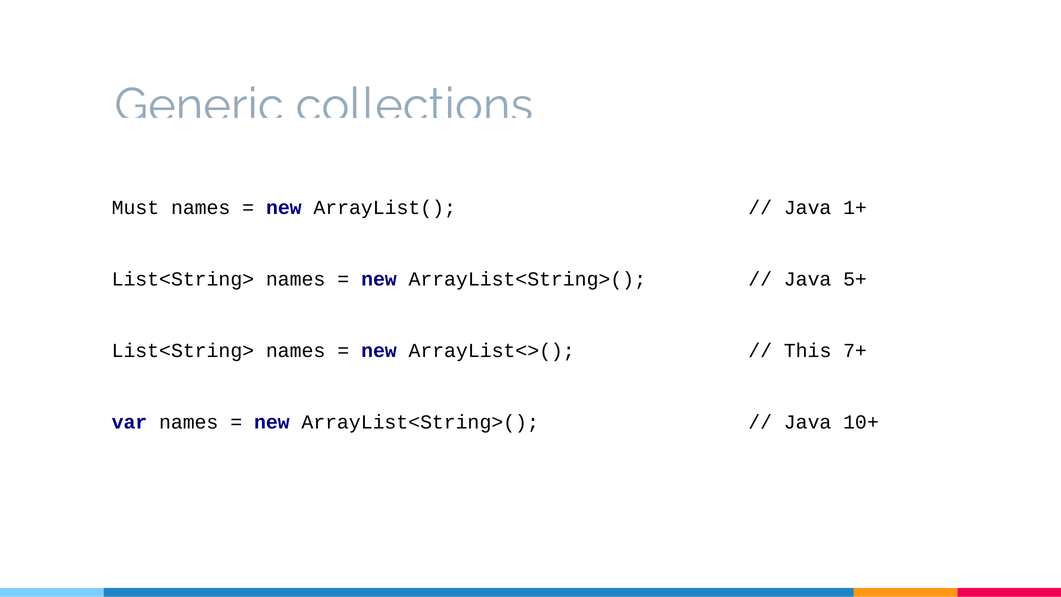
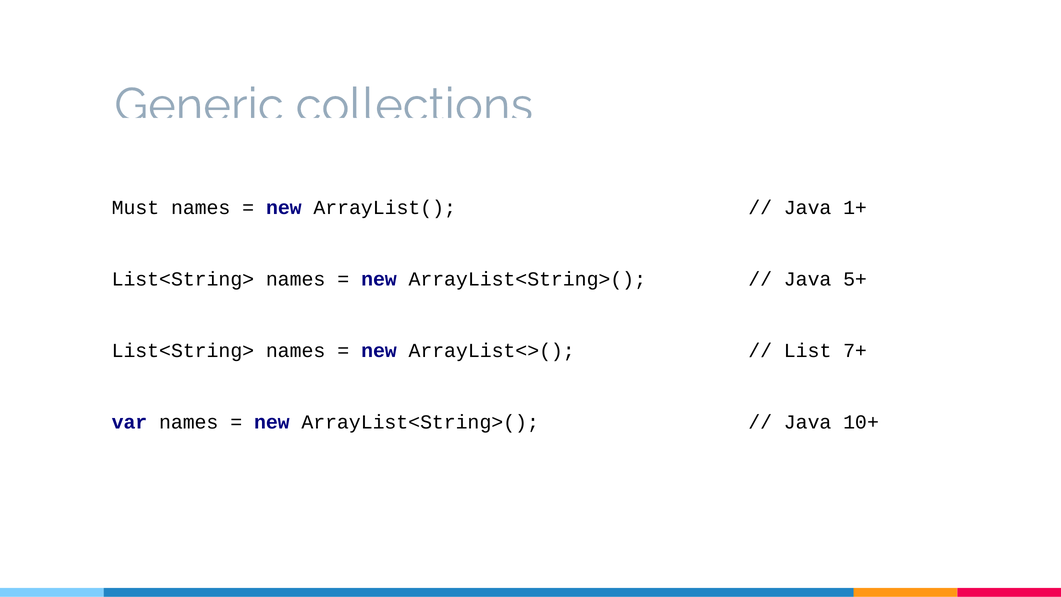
This: This -> List
